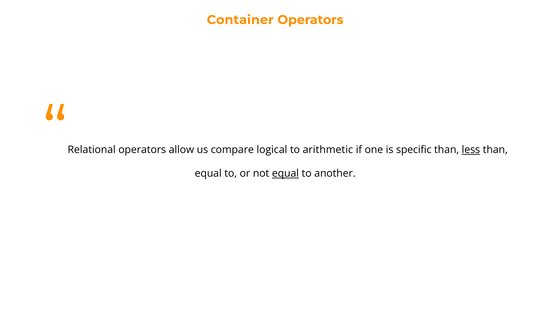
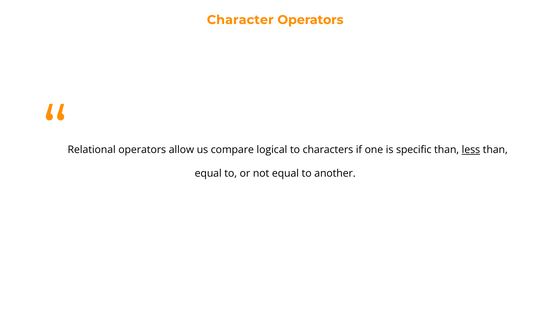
Container: Container -> Character
arithmetic: arithmetic -> characters
equal at (285, 174) underline: present -> none
